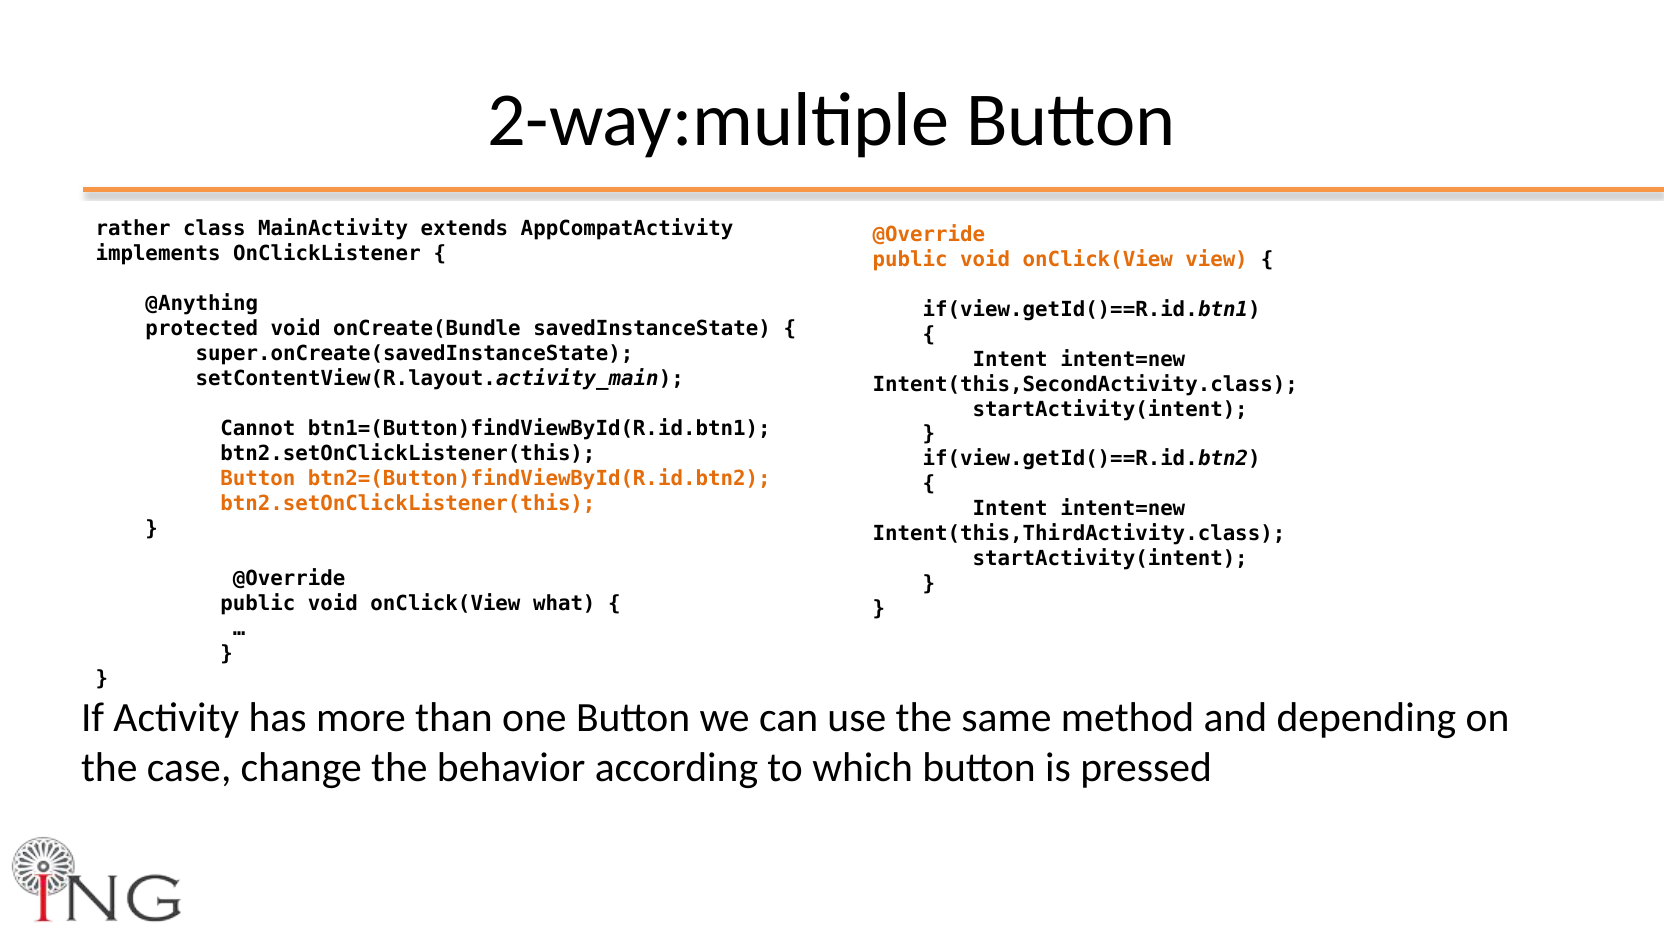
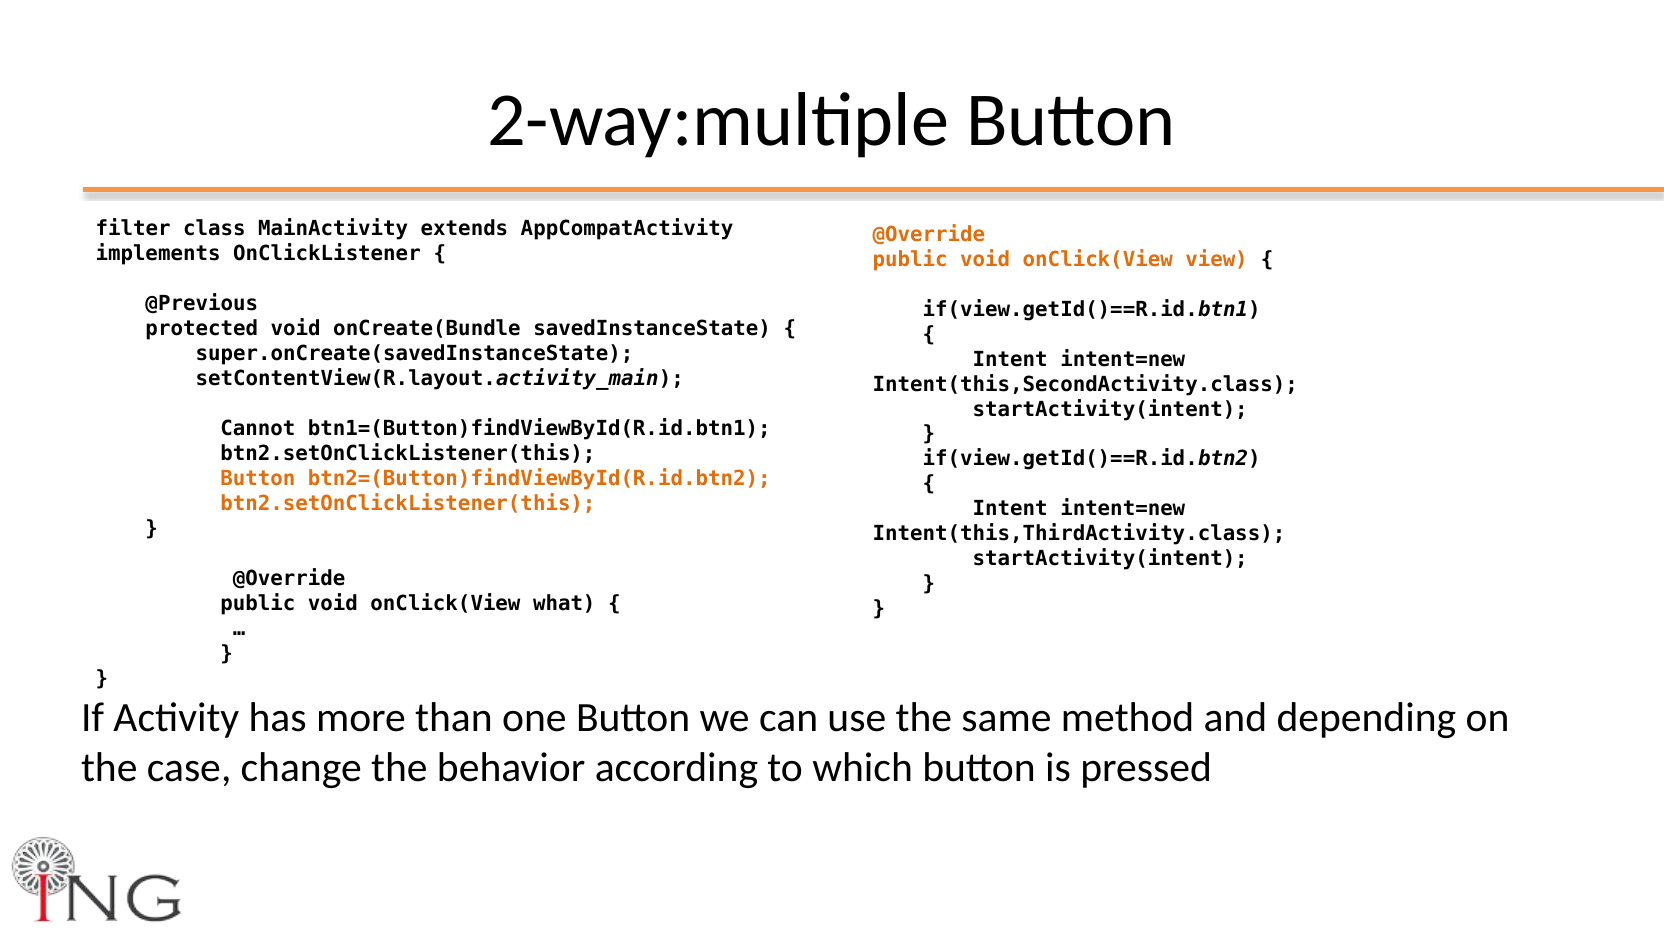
rather: rather -> filter
@Anything: @Anything -> @Previous
